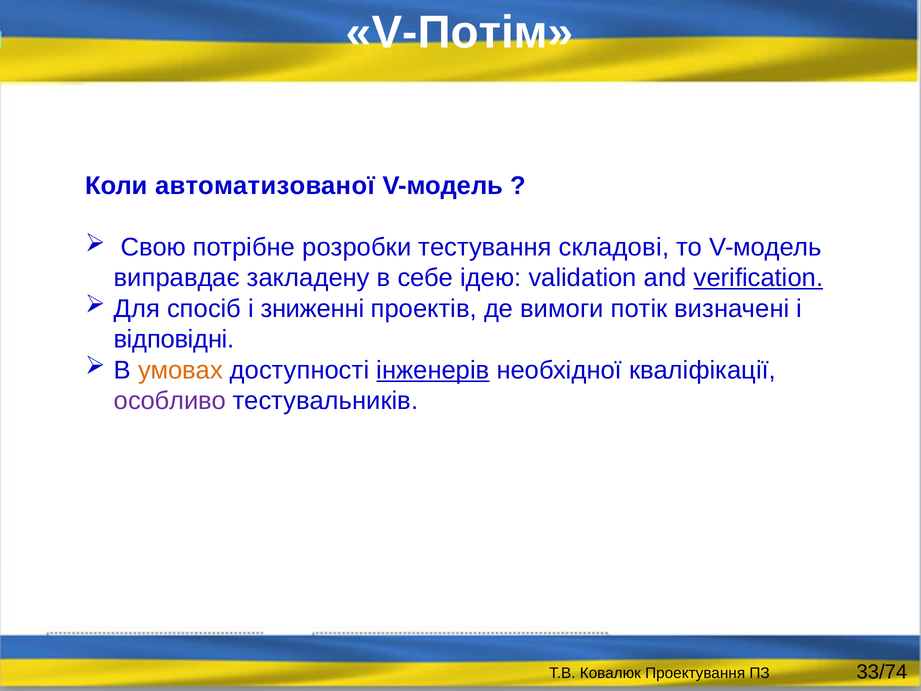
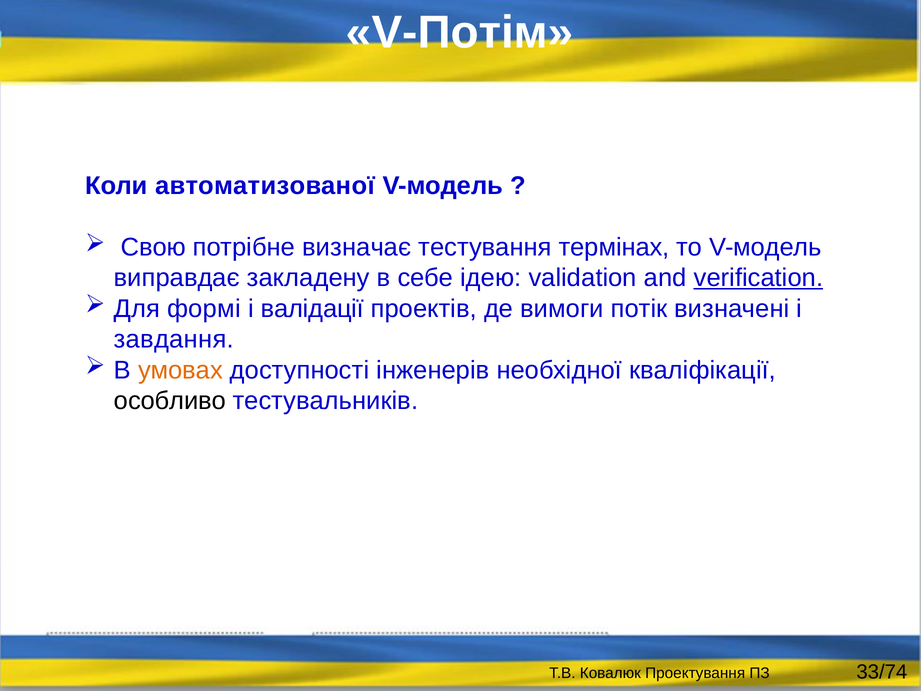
розробки: розробки -> визначає
складові: складові -> термінах
спосіб: спосіб -> формі
зниженні: зниженні -> валідації
відповідні: відповідні -> завдання
інженерів underline: present -> none
особливо colour: purple -> black
